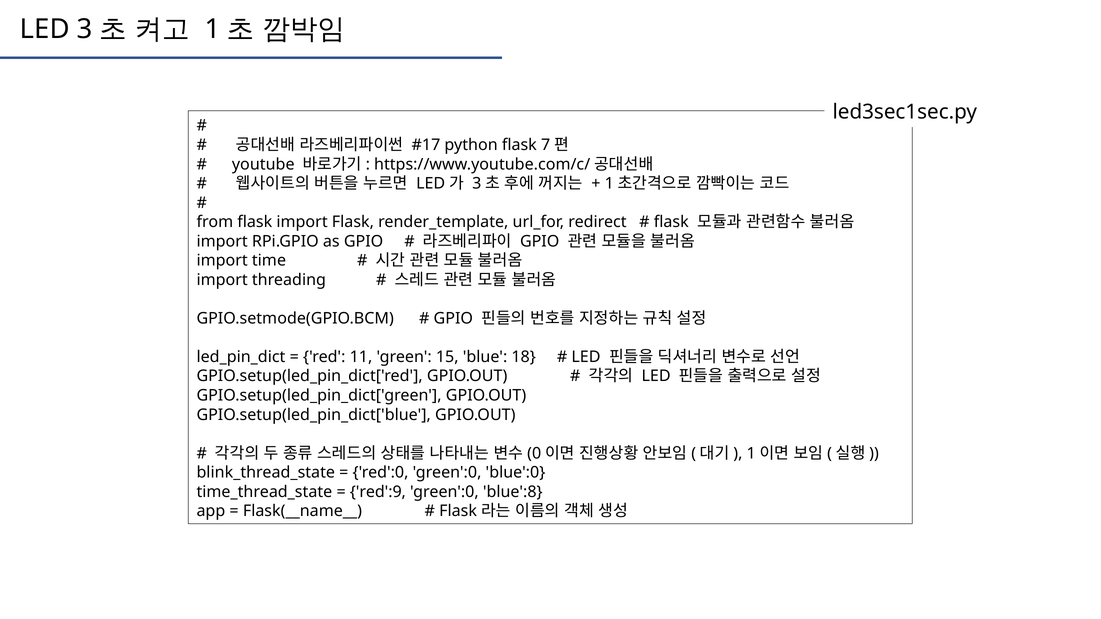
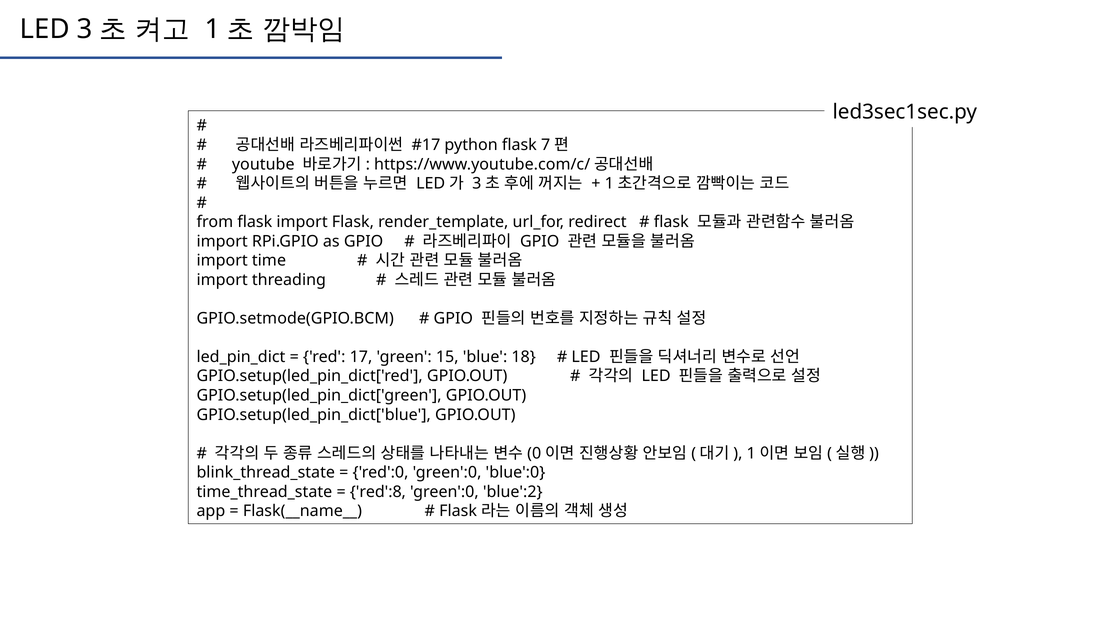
11: 11 -> 17
red':9: red':9 -> red':8
blue':8: blue':8 -> blue':2
